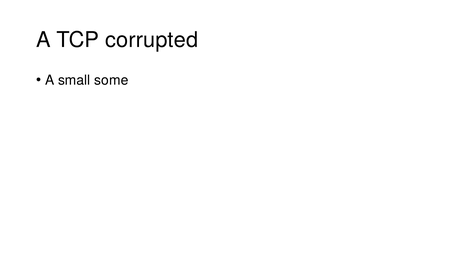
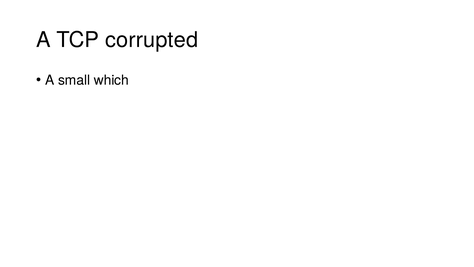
some: some -> which
